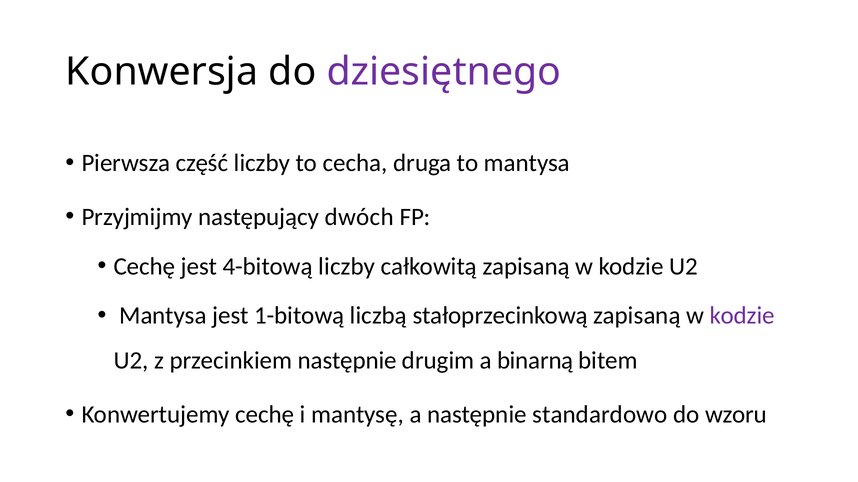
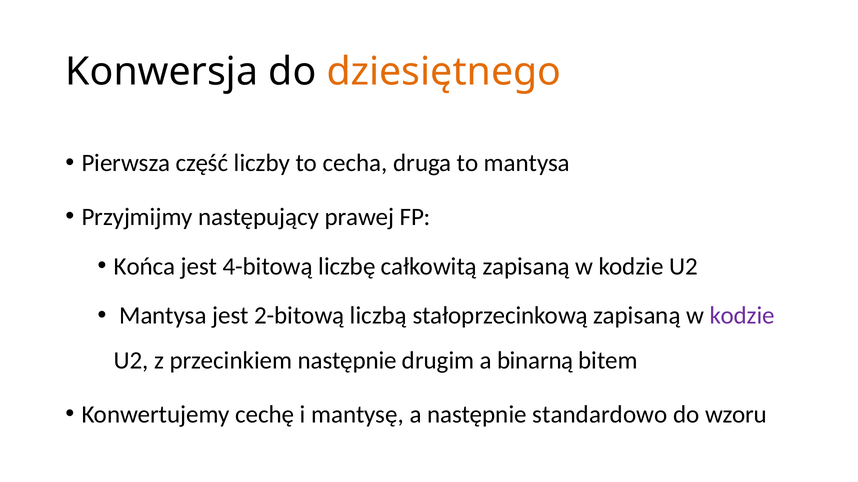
dziesiętnego colour: purple -> orange
dwóch: dwóch -> prawej
Cechę at (144, 267): Cechę -> Końca
4-bitową liczby: liczby -> liczbę
1-bitową: 1-bitową -> 2-bitową
